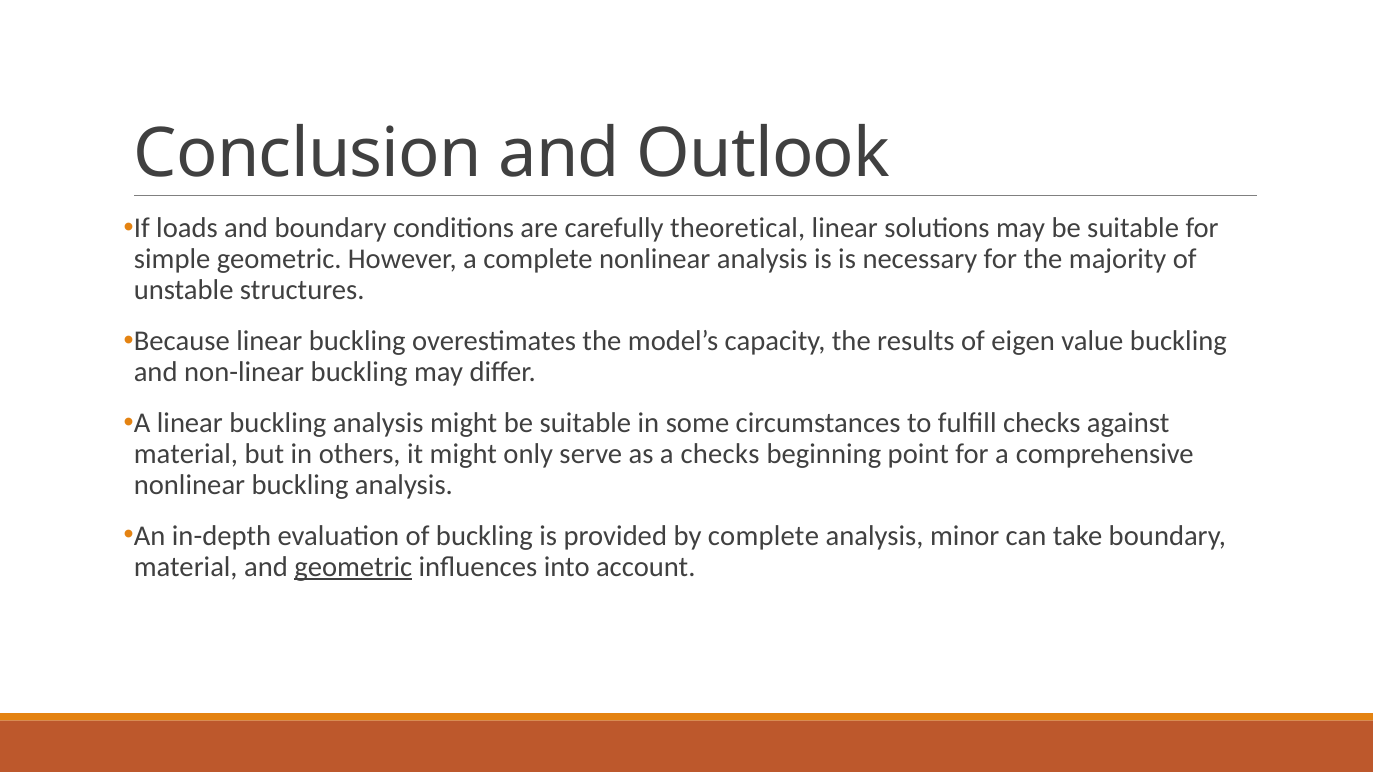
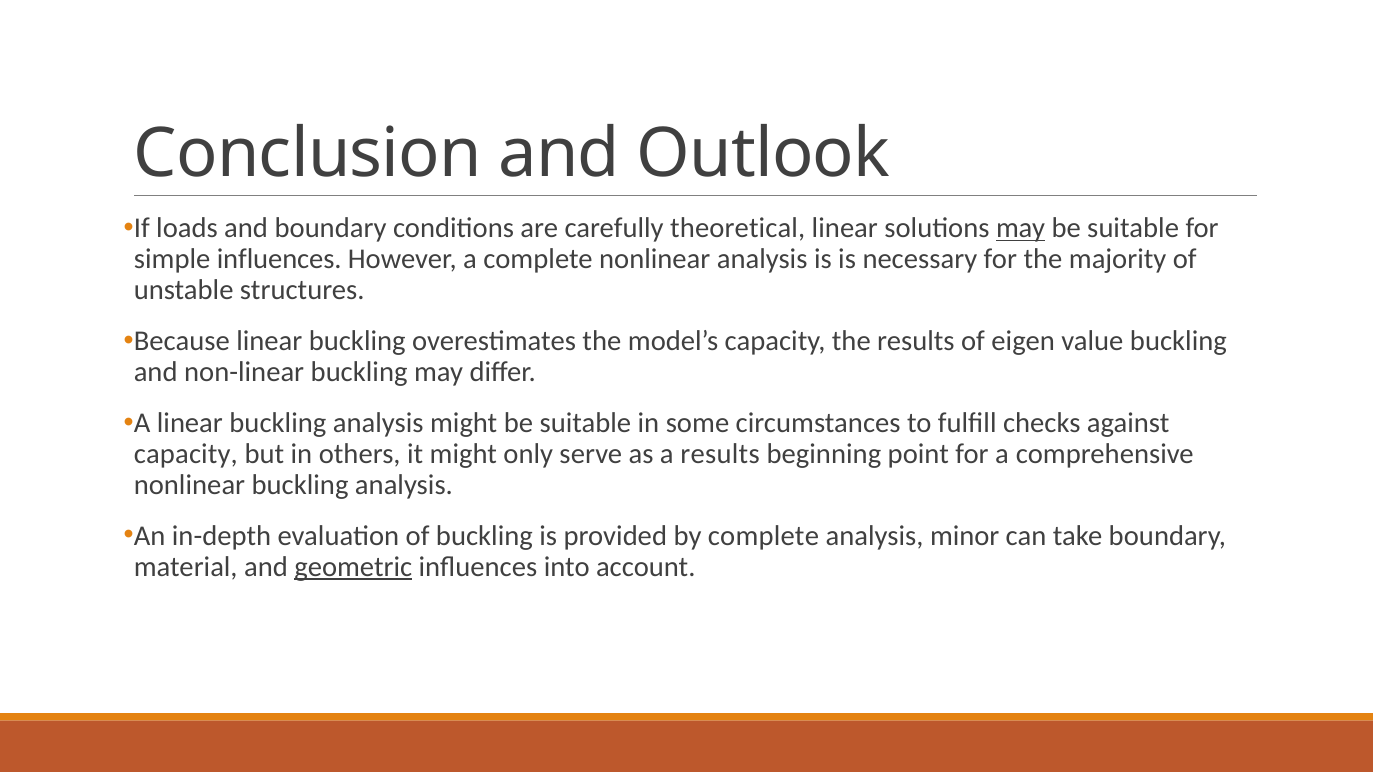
may at (1021, 228) underline: none -> present
simple geometric: geometric -> influences
material at (186, 454): material -> capacity
a checks: checks -> results
